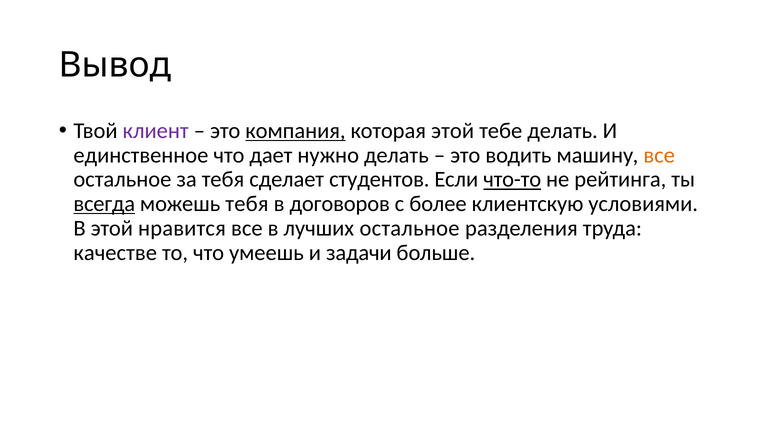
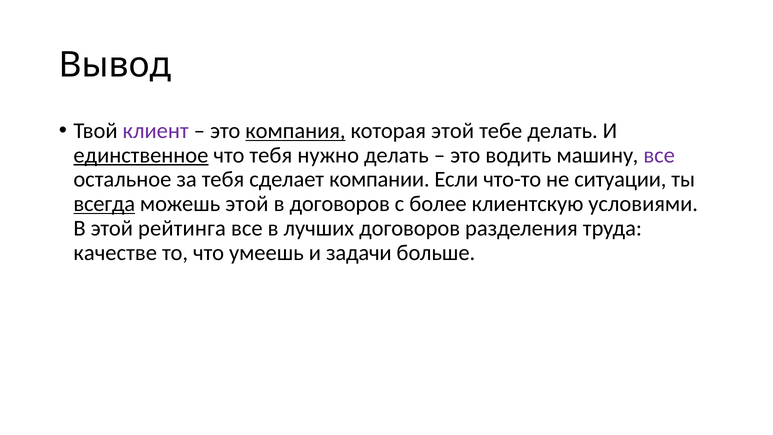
единственное underline: none -> present
что дает: дает -> тебя
все at (659, 155) colour: orange -> purple
студентов: студентов -> компании
что-то underline: present -> none
рейтинга: рейтинга -> ситуации
можешь тебя: тебя -> этой
нравится: нравится -> рейтинга
лучших остальное: остальное -> договоров
